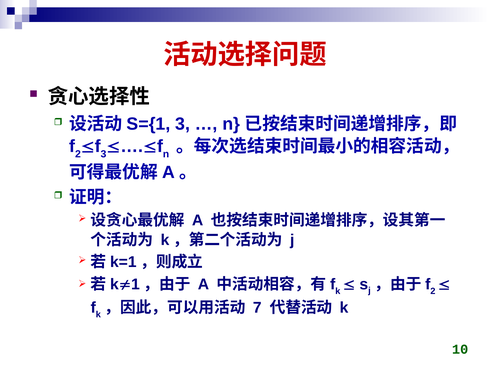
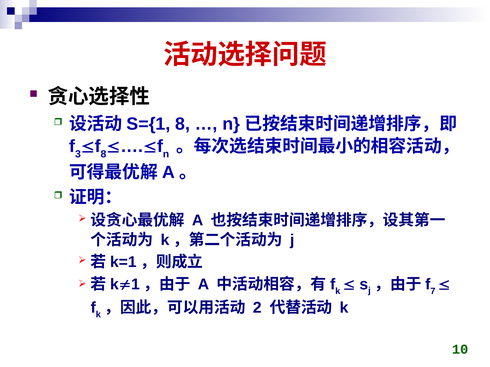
3 at (183, 124): 3 -> 8
2 at (78, 154): 2 -> 3
3 at (104, 154): 3 -> 8
2 at (433, 292): 2 -> 7
7: 7 -> 2
